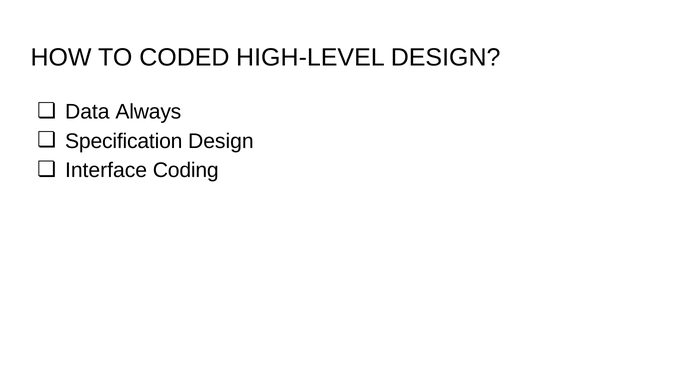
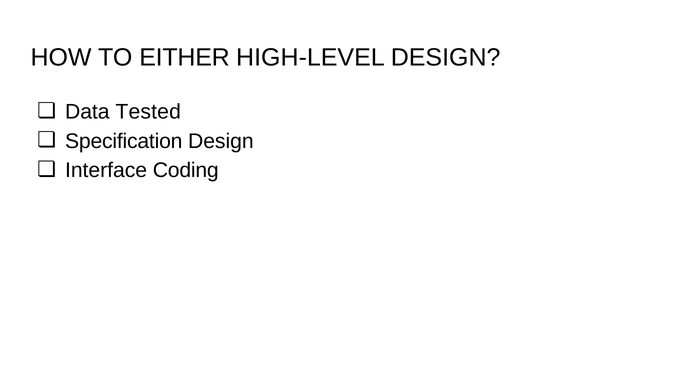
CODED: CODED -> EITHER
Always: Always -> Tested
